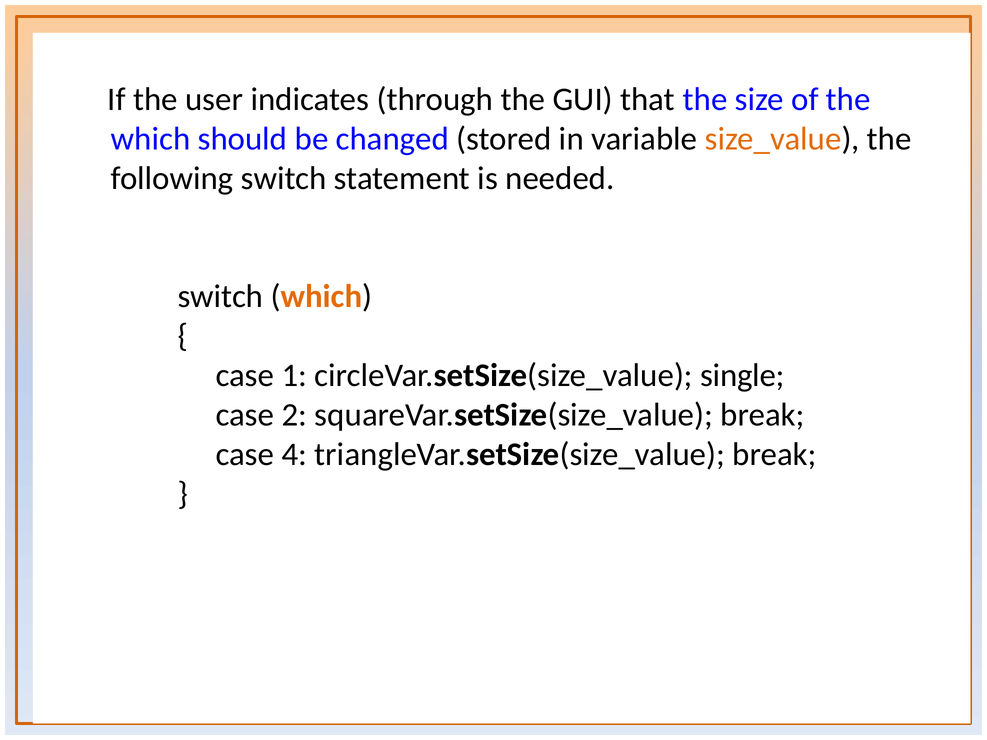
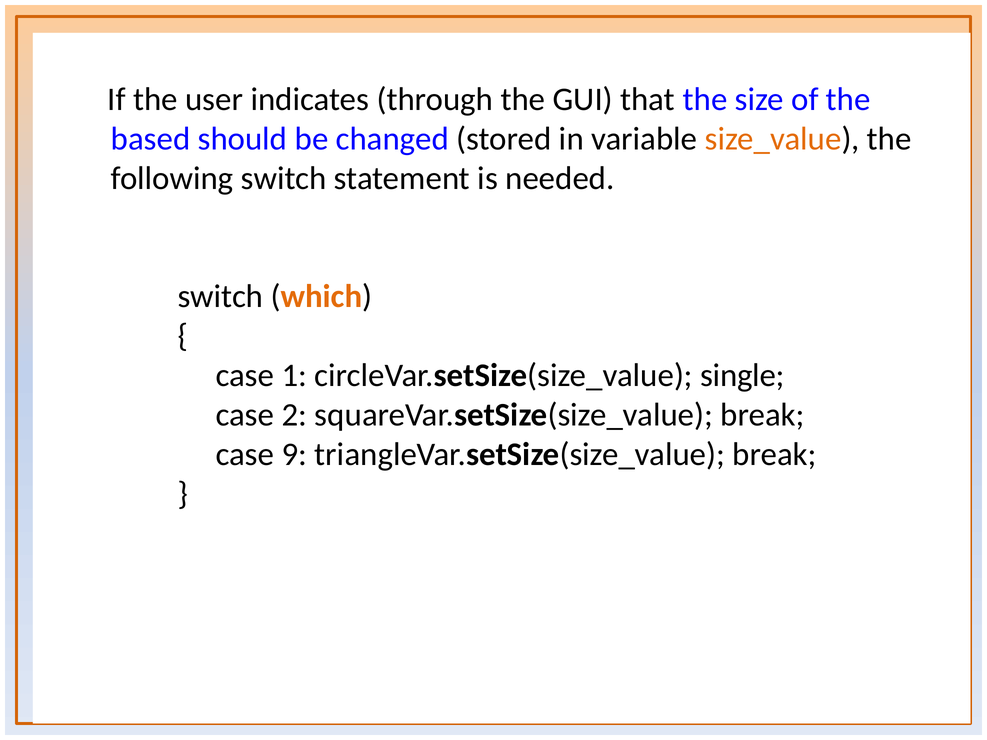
which at (151, 139): which -> based
4: 4 -> 9
